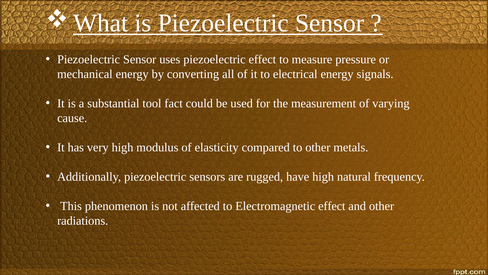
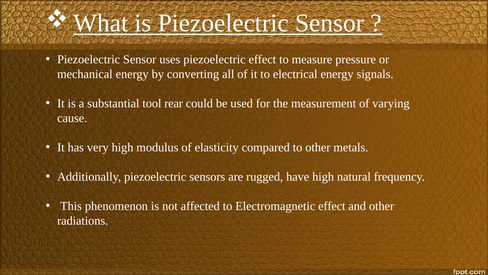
fact: fact -> rear
